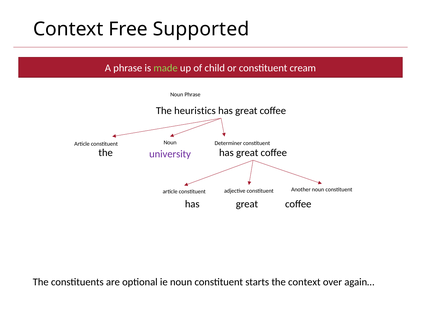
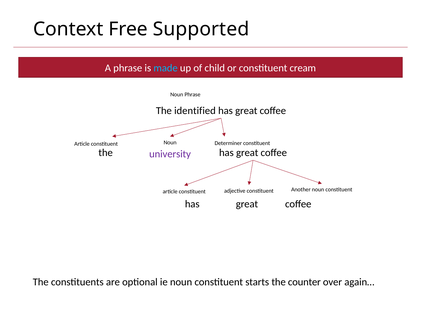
made colour: light green -> light blue
heuristics: heuristics -> identified
the context: context -> counter
